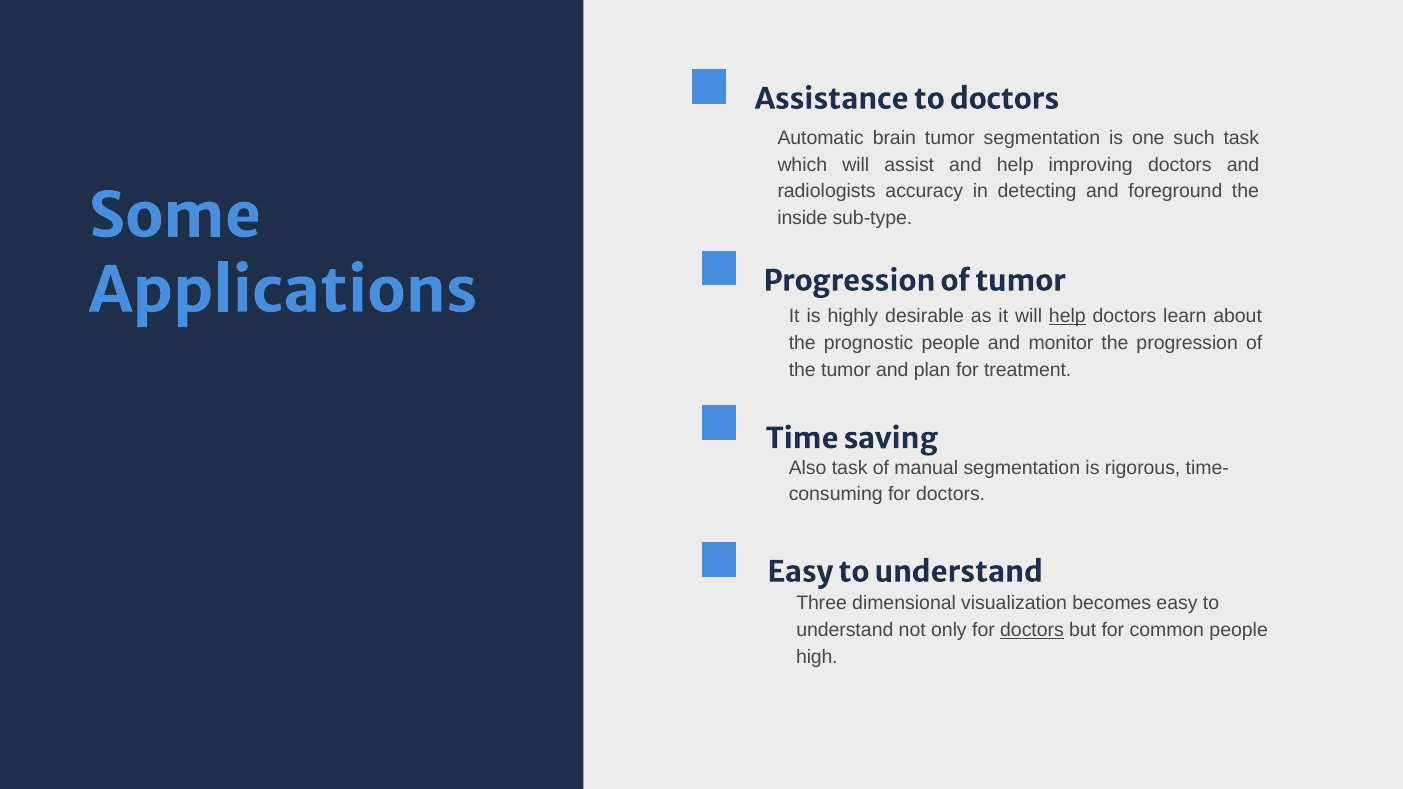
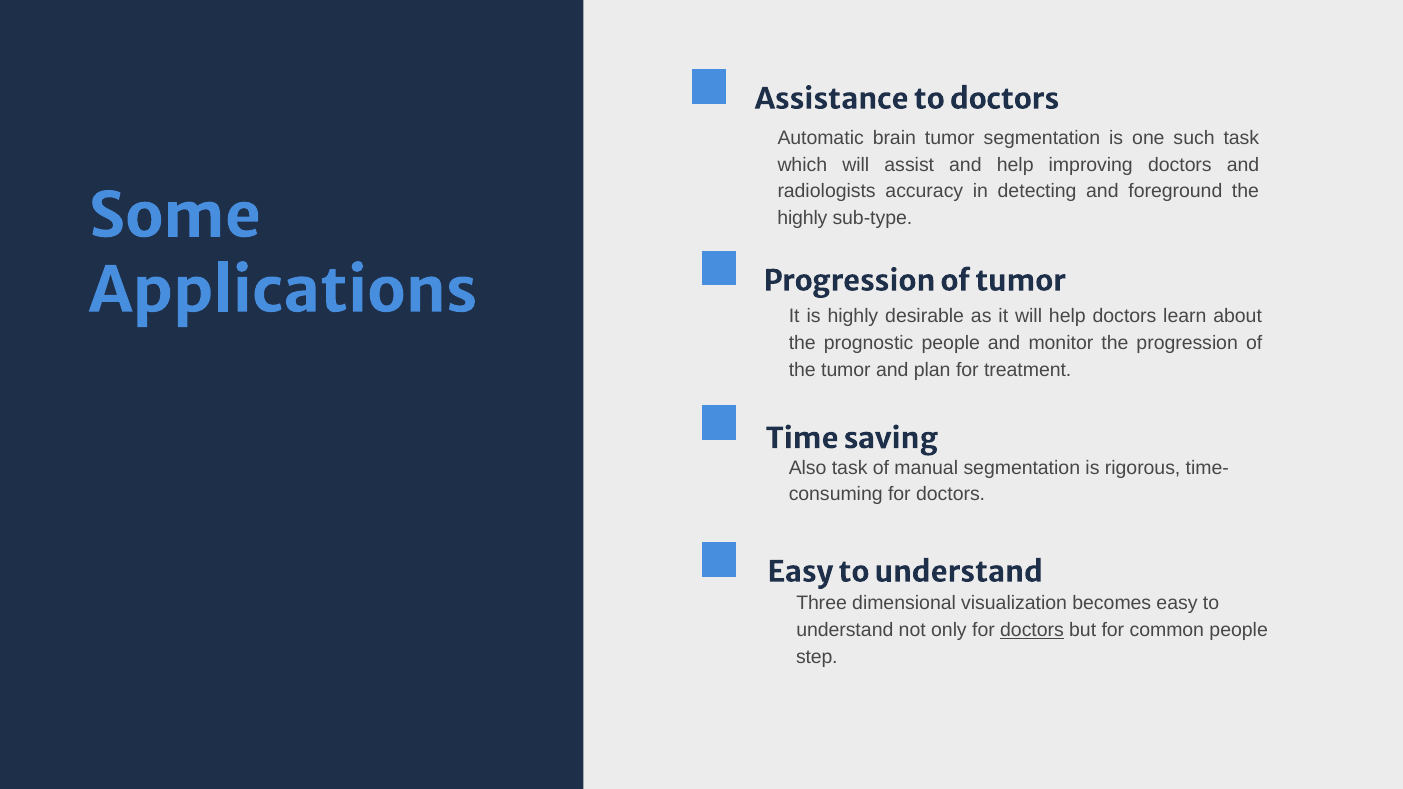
inside at (802, 218): inside -> highly
help at (1067, 316) underline: present -> none
high: high -> step
